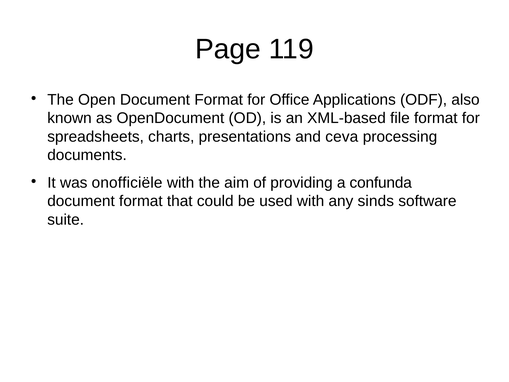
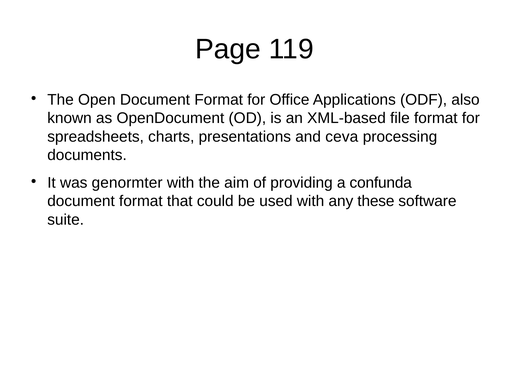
onofficiële: onofficiële -> genormter
sinds: sinds -> these
